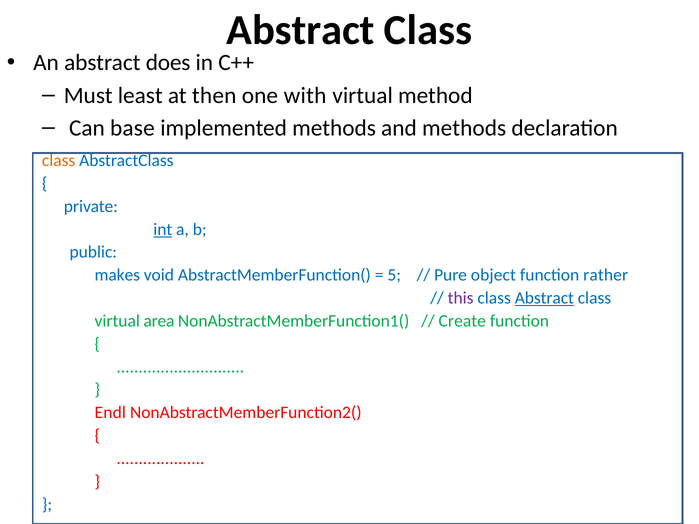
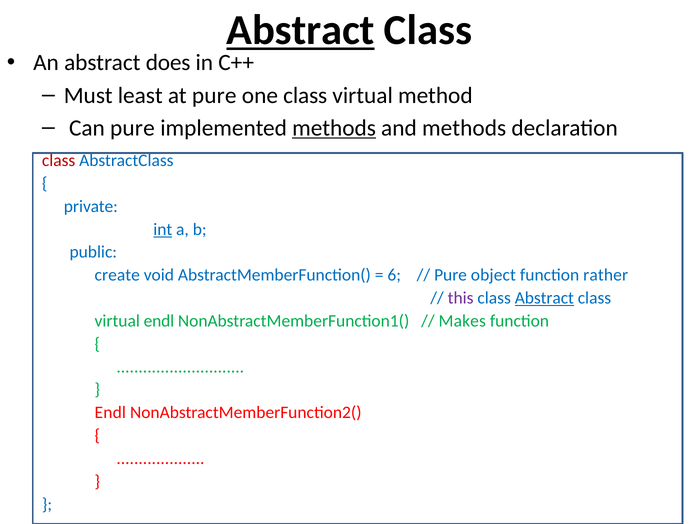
Abstract at (300, 30) underline: none -> present
at then: then -> pure
one with: with -> class
Can base: base -> pure
methods at (334, 128) underline: none -> present
class at (59, 161) colour: orange -> red
makes: makes -> create
5: 5 -> 6
virtual area: area -> endl
Create: Create -> Makes
